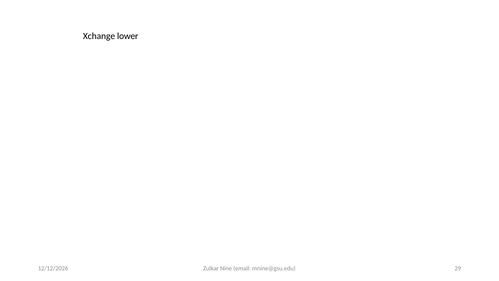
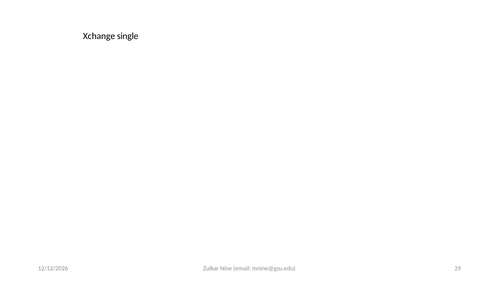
lower: lower -> single
